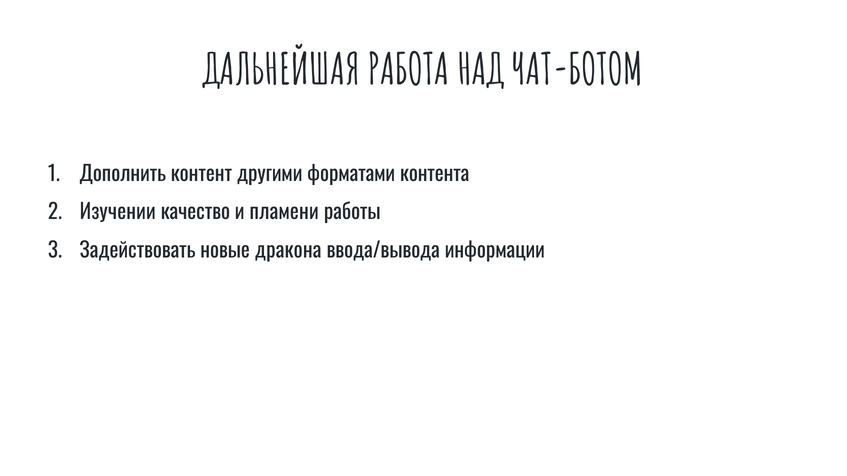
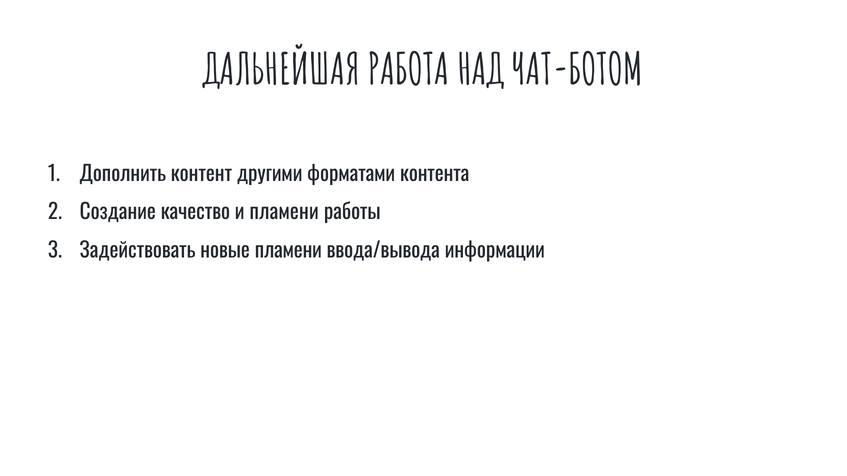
Изучении: Изучении -> Создание
новые дракона: дракона -> пламени
